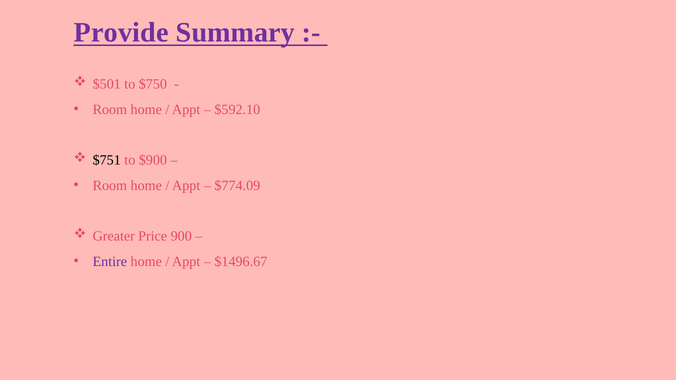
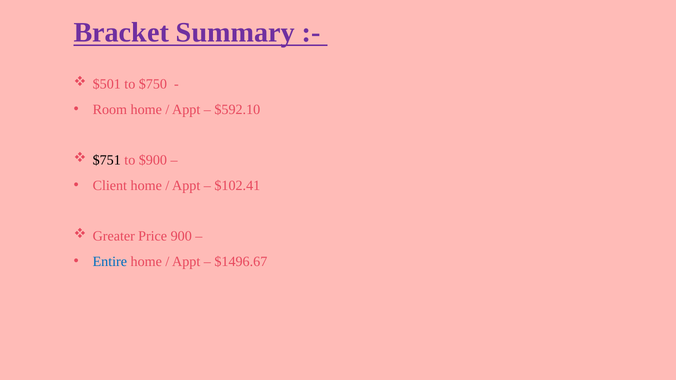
Provide: Provide -> Bracket
Room at (110, 186): Room -> Client
$774.09: $774.09 -> $102.41
Entire colour: purple -> blue
